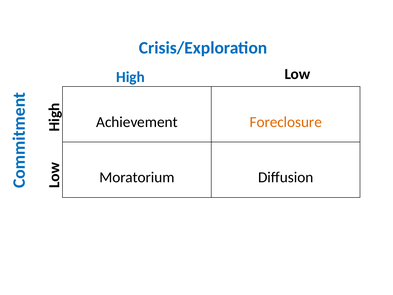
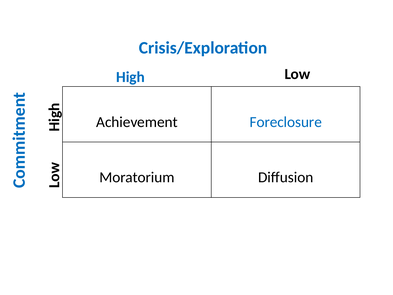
Foreclosure colour: orange -> blue
